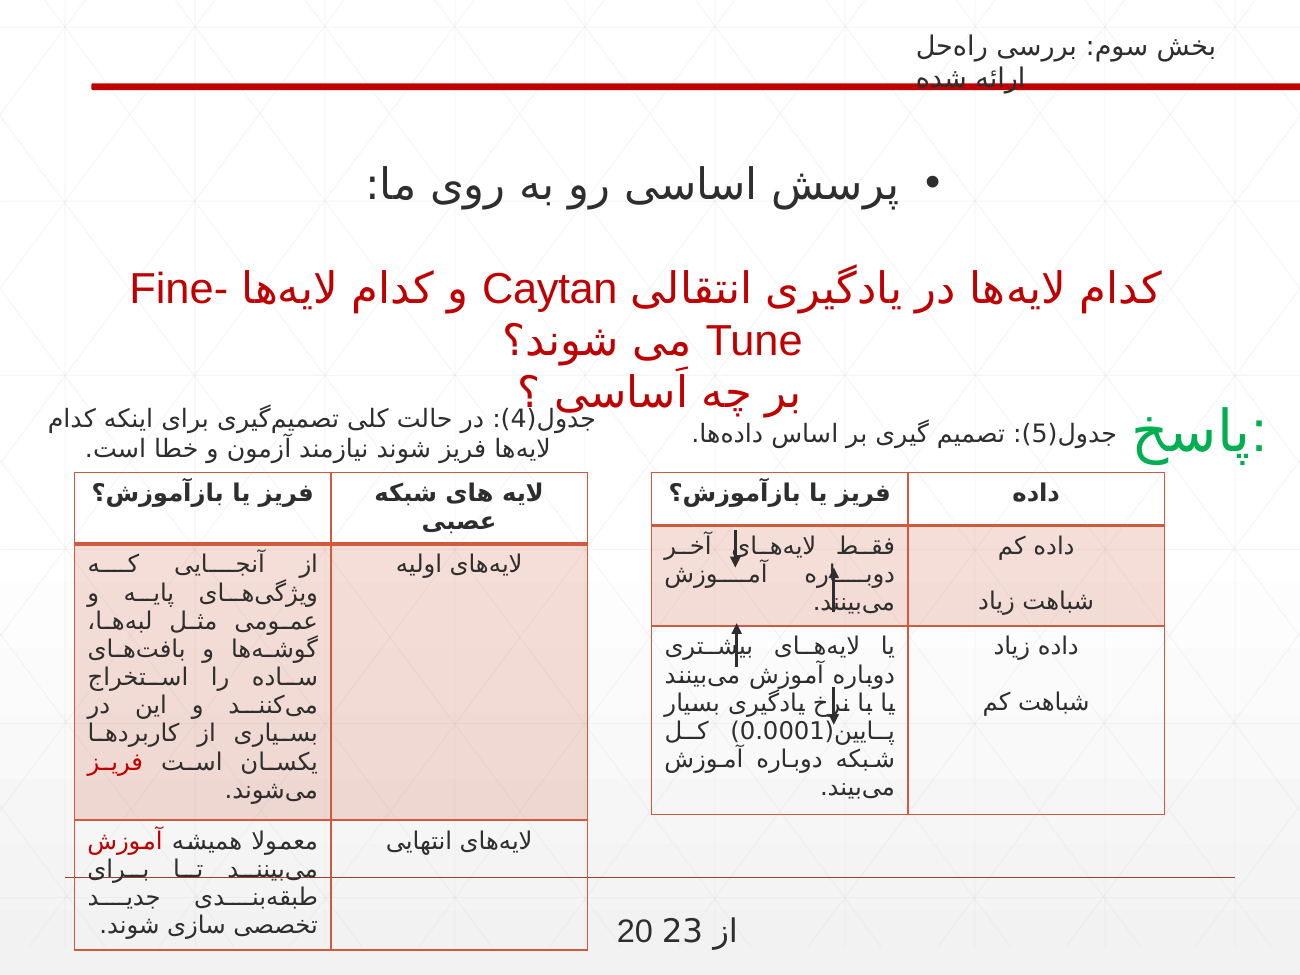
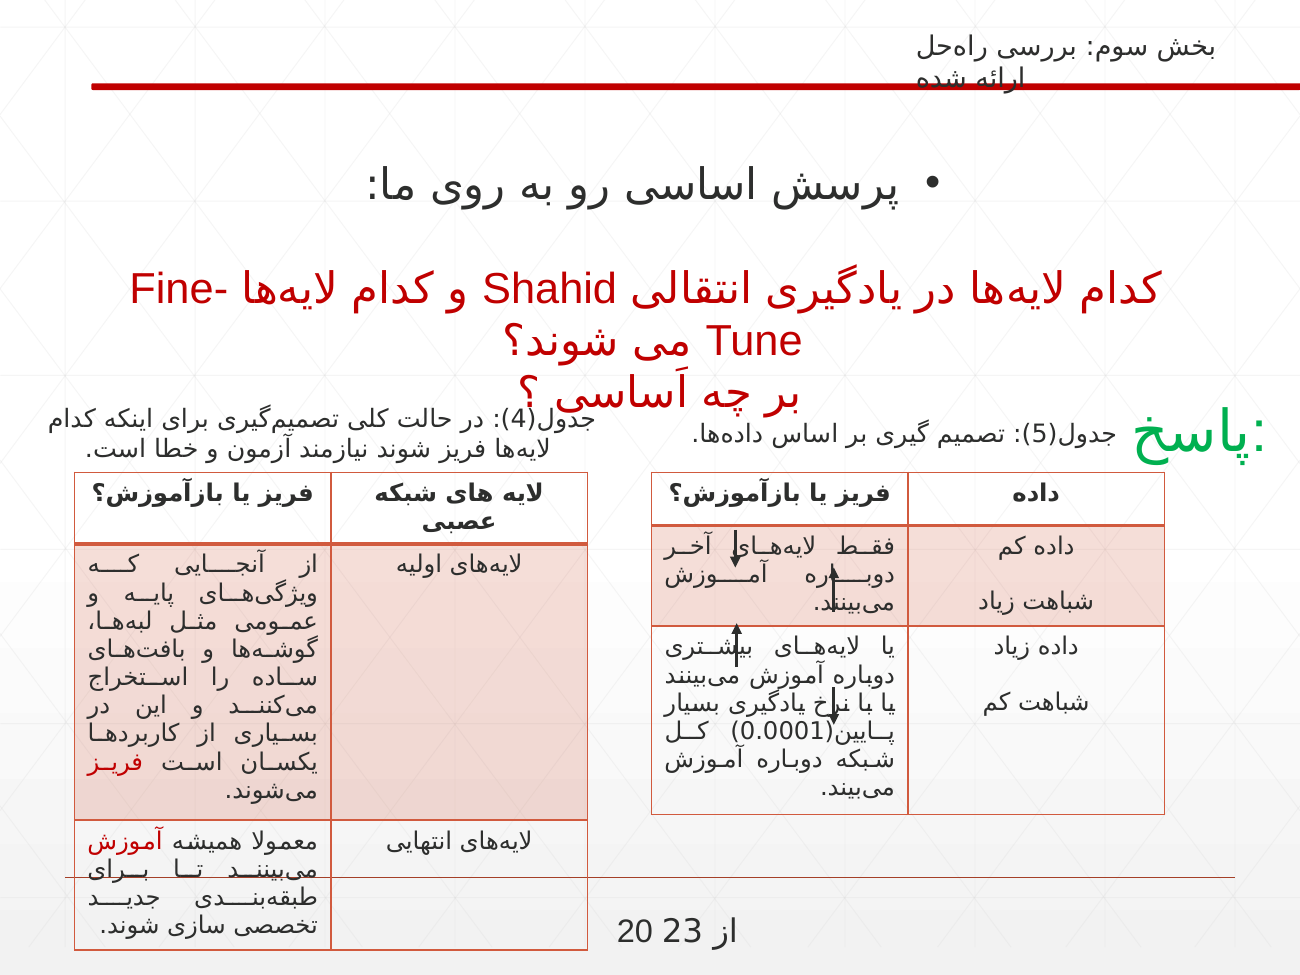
Caytan: Caytan -> Shahid
